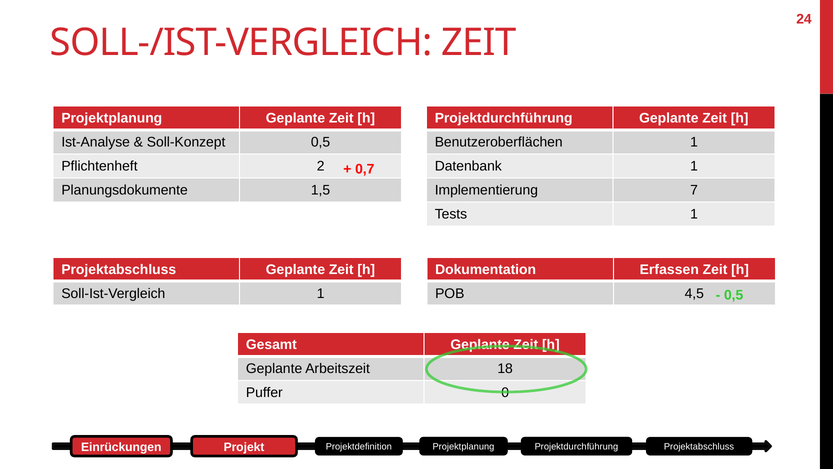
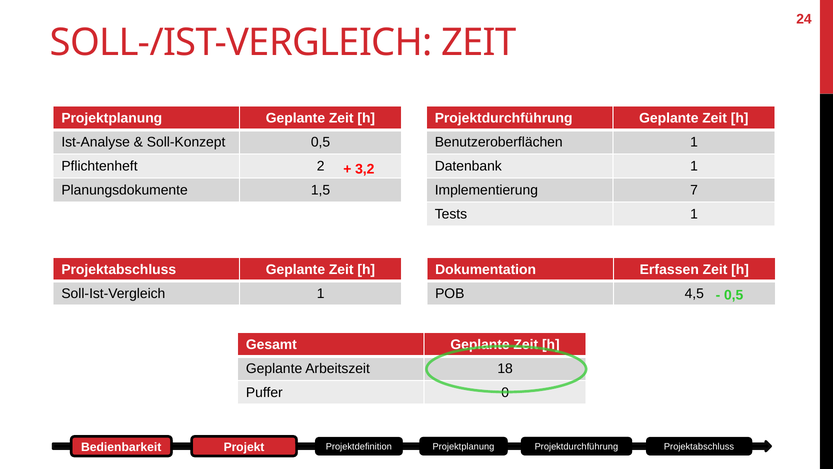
0,7: 0,7 -> 3,2
Einrückungen: Einrückungen -> Bedienbarkeit
